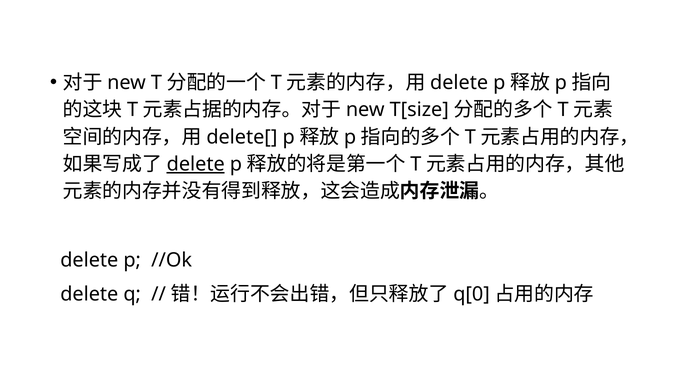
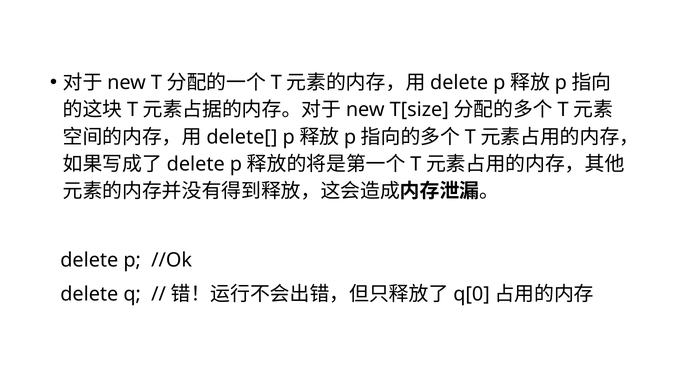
delete at (196, 164) underline: present -> none
